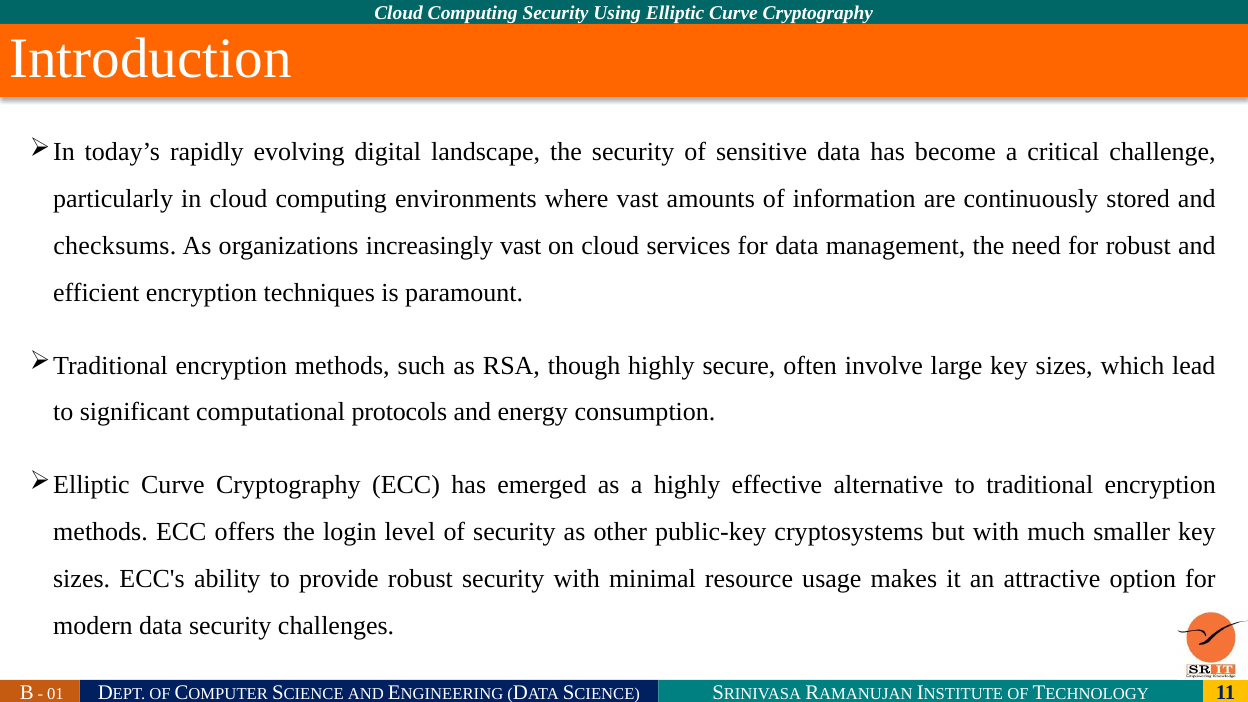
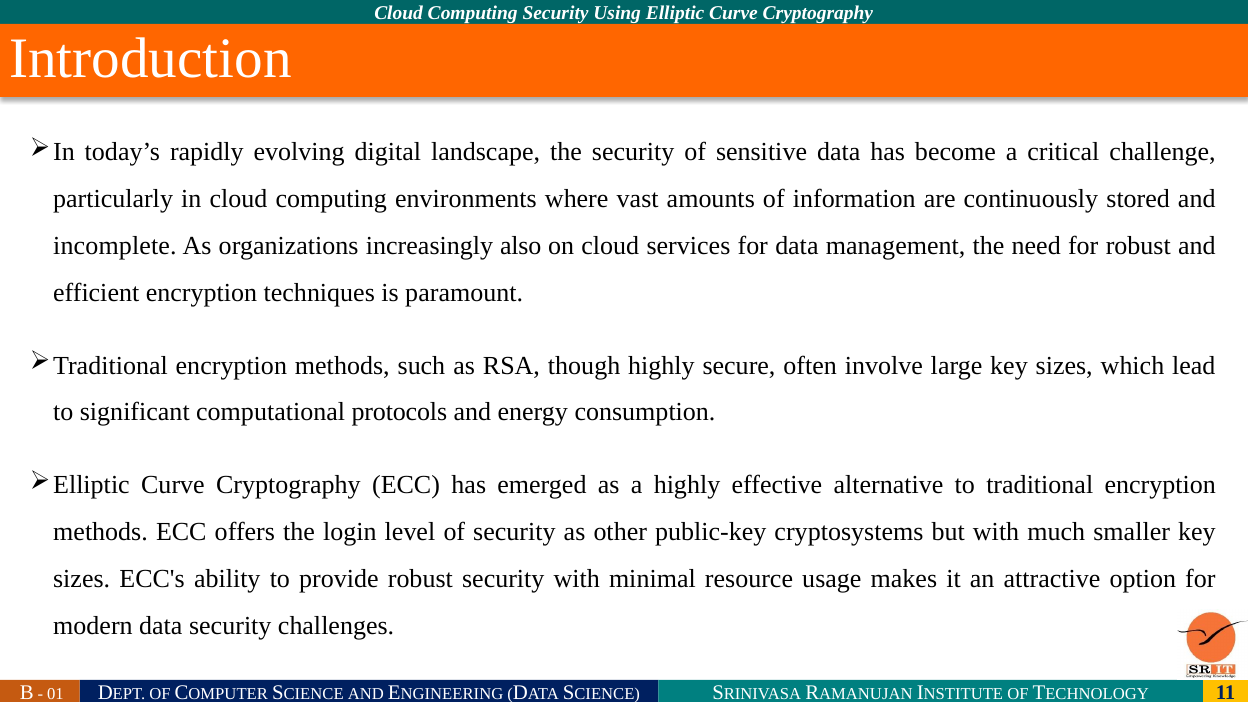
checksums: checksums -> incomplete
increasingly vast: vast -> also
